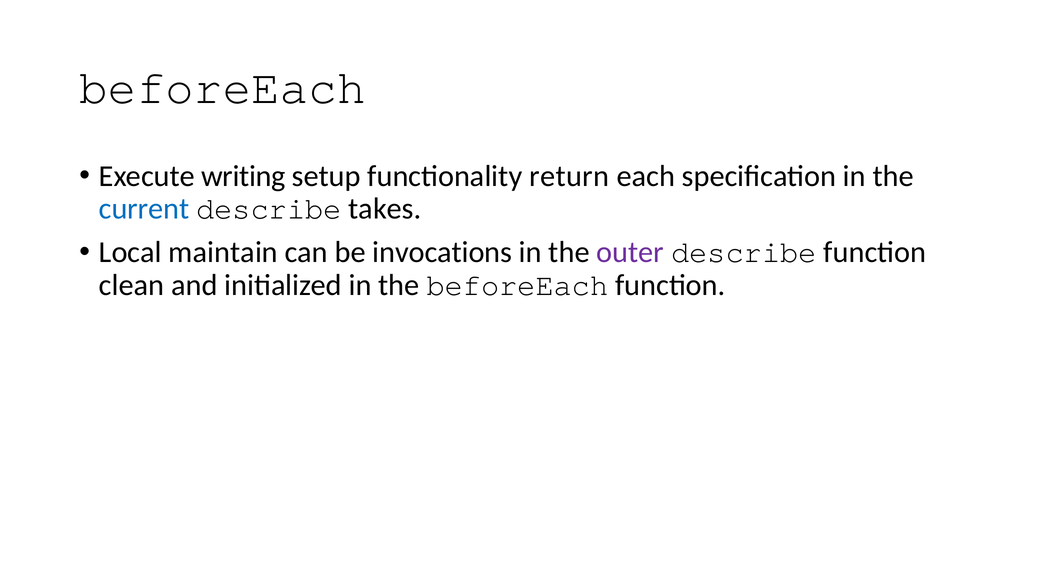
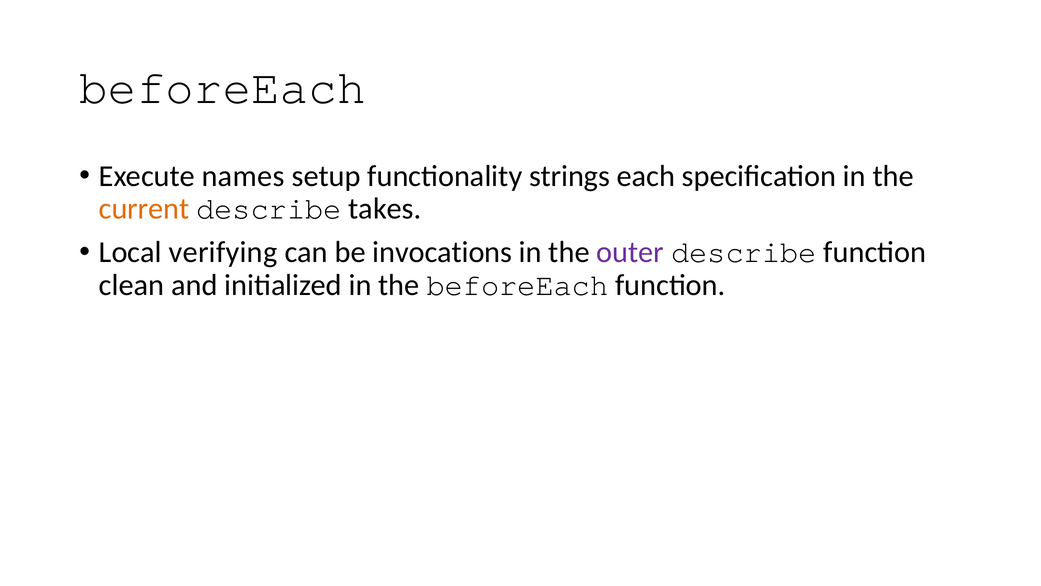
writing: writing -> names
return: return -> strings
current colour: blue -> orange
maintain: maintain -> verifying
